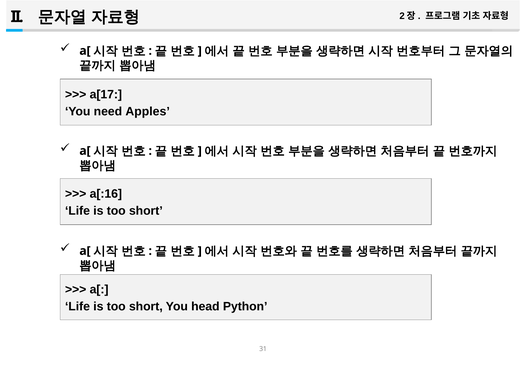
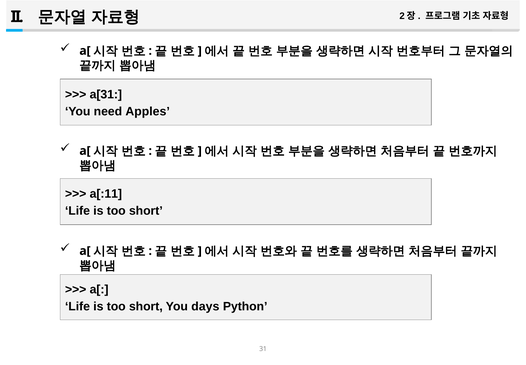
a[17: a[17 -> a[31
a[:16: a[:16 -> a[:11
head: head -> days
